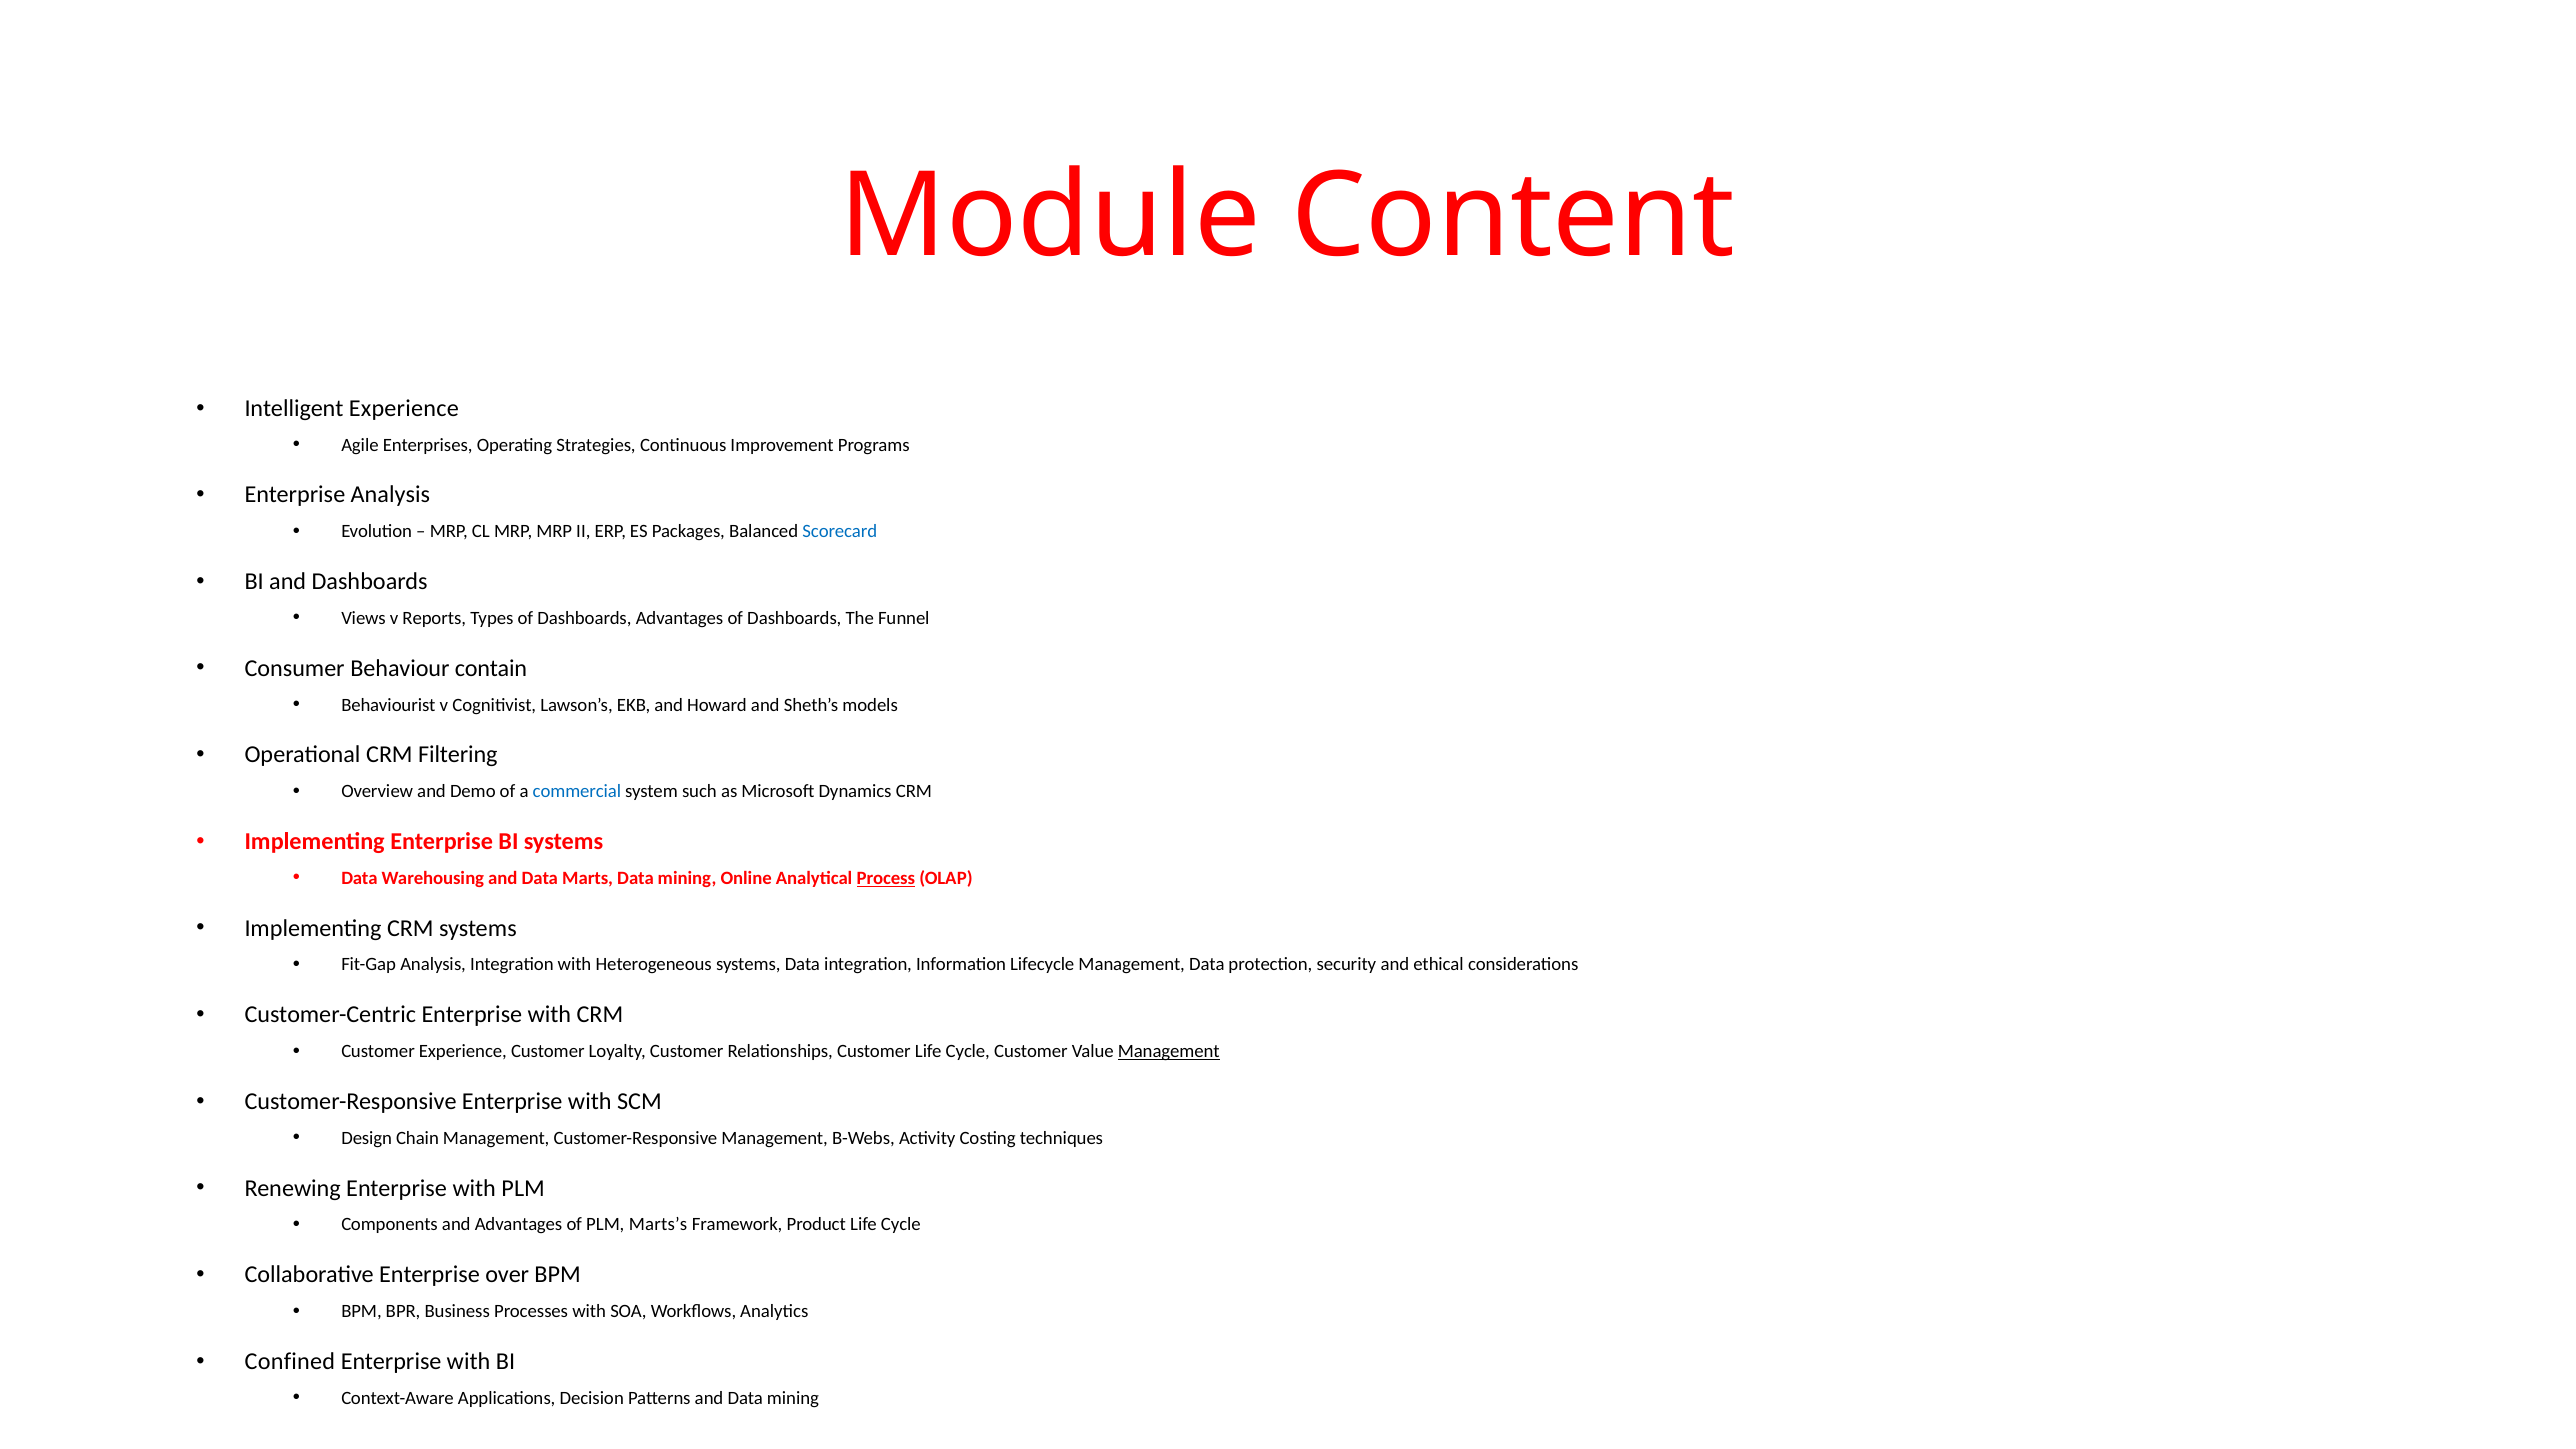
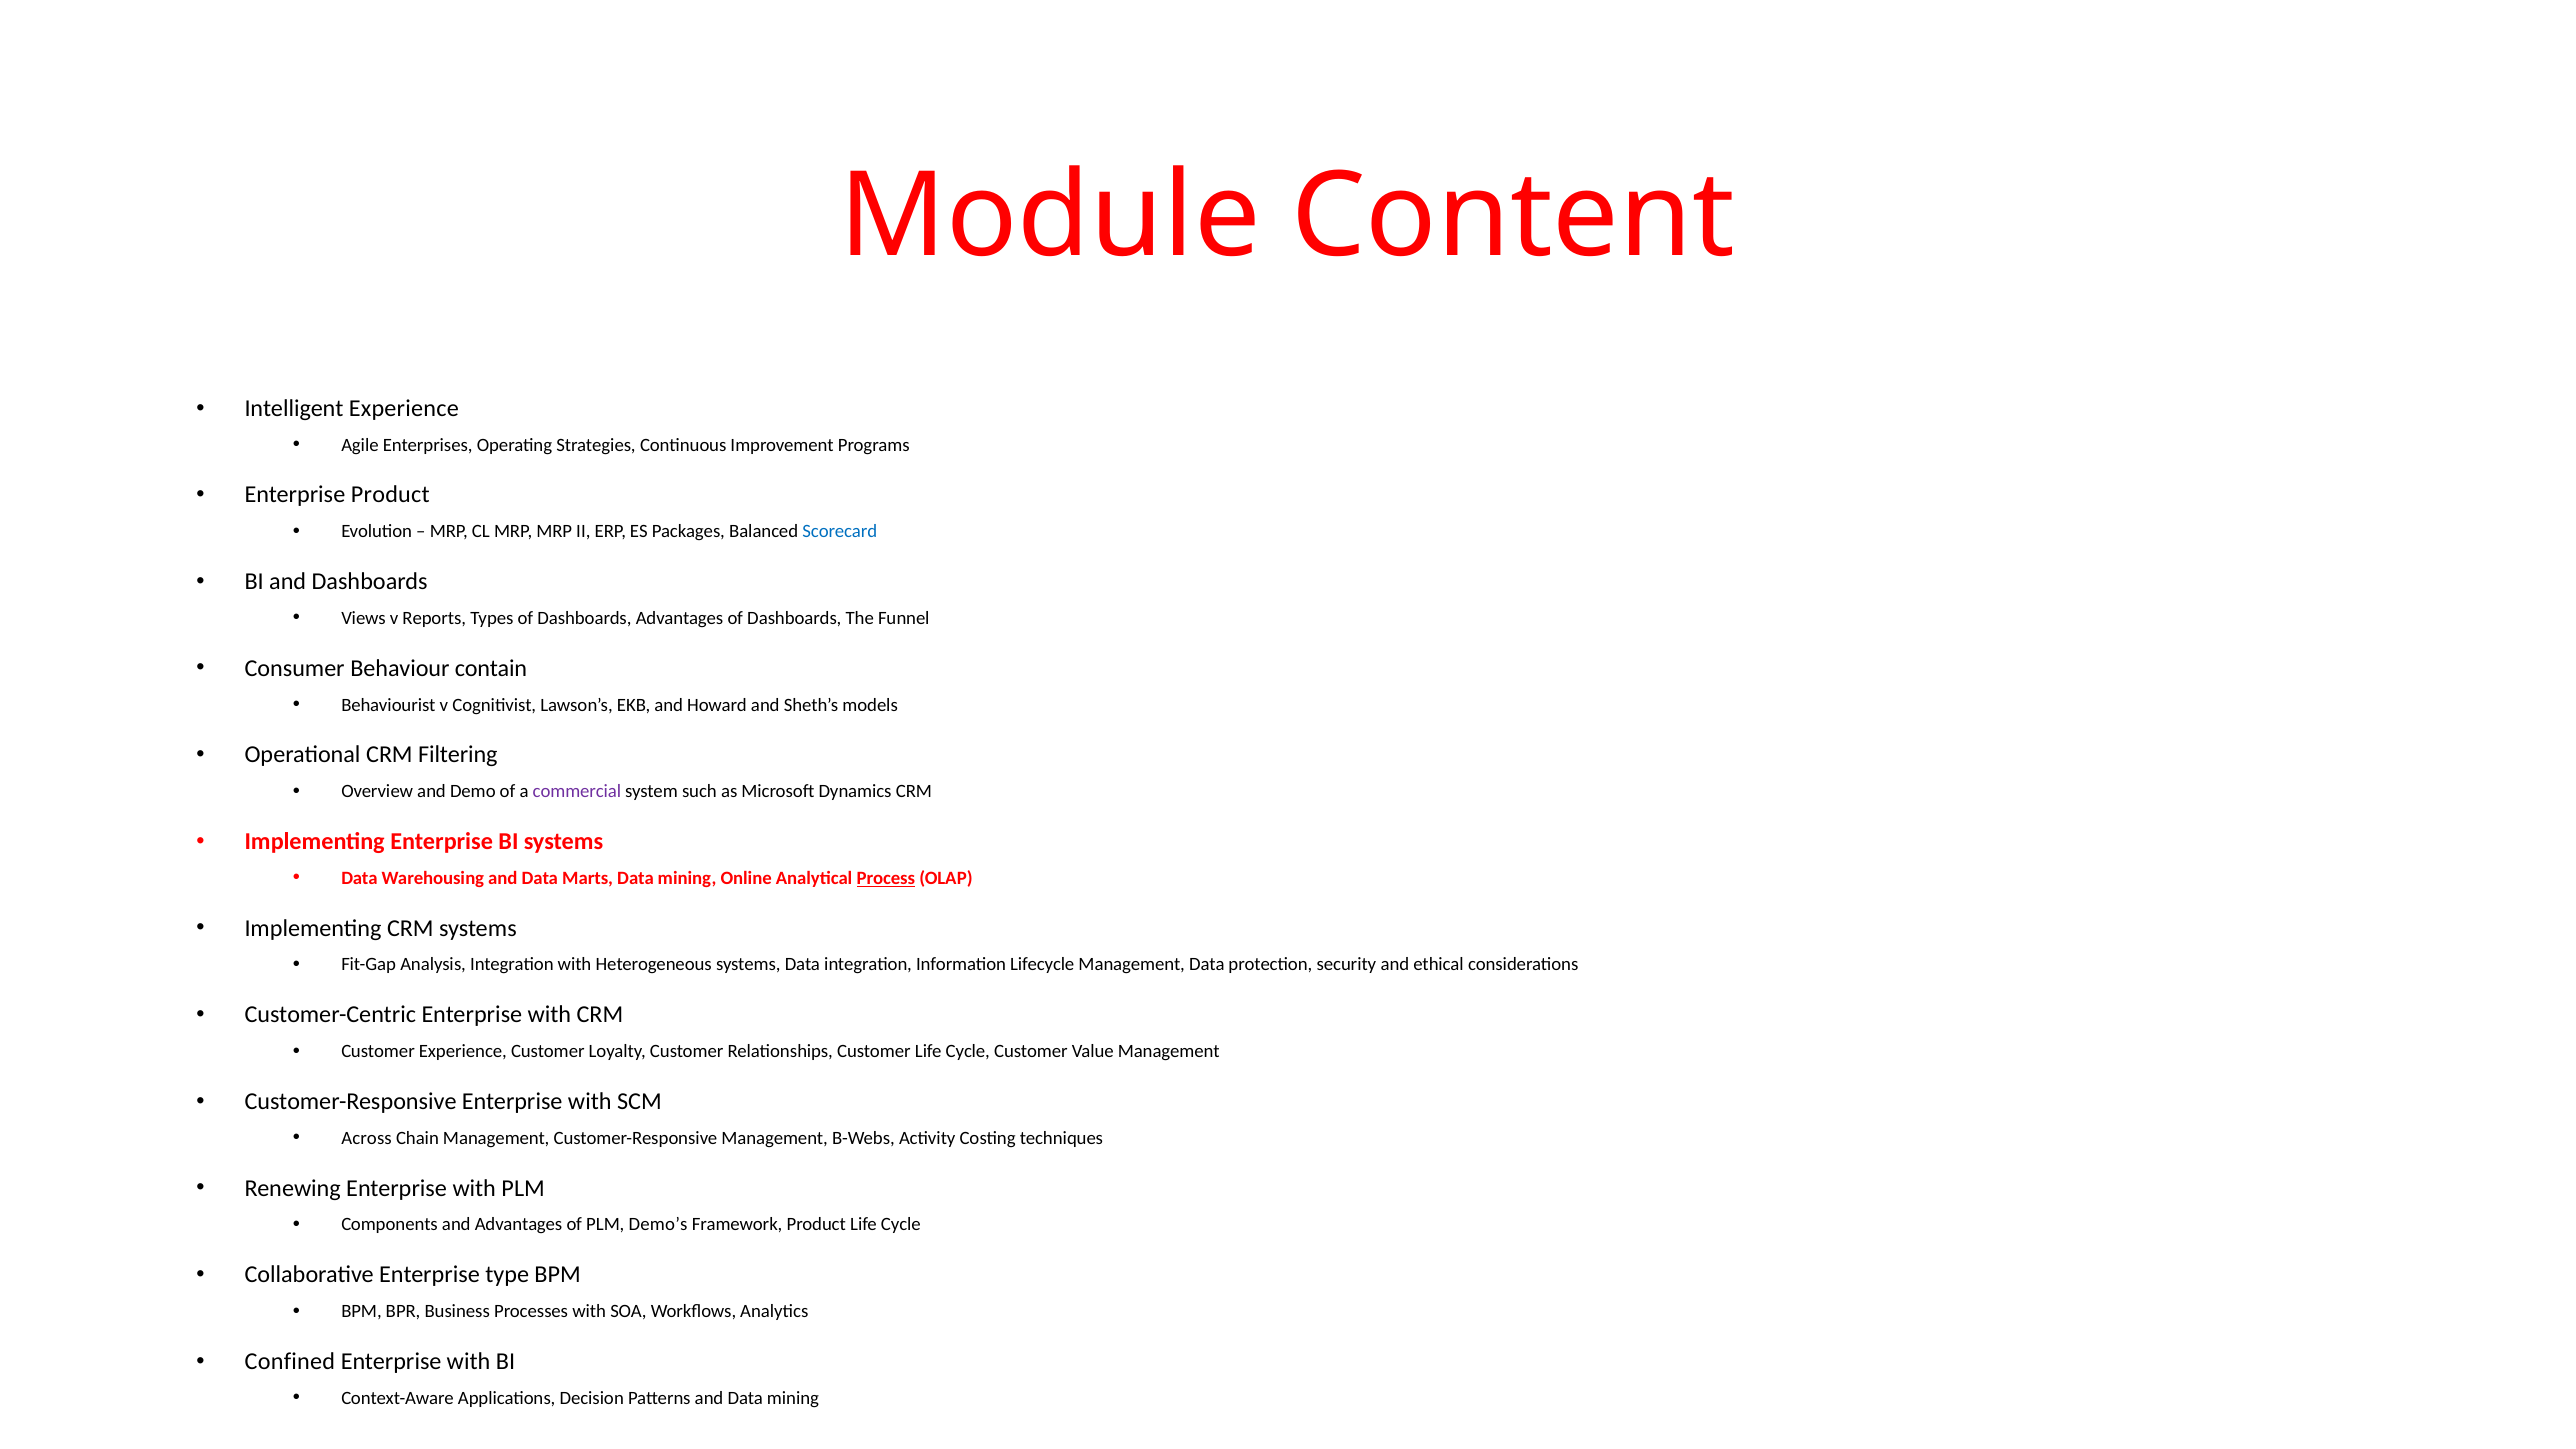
Enterprise Analysis: Analysis -> Product
commercial colour: blue -> purple
Management at (1169, 1051) underline: present -> none
Design: Design -> Across
Marts’s: Marts’s -> Demo’s
over: over -> type
